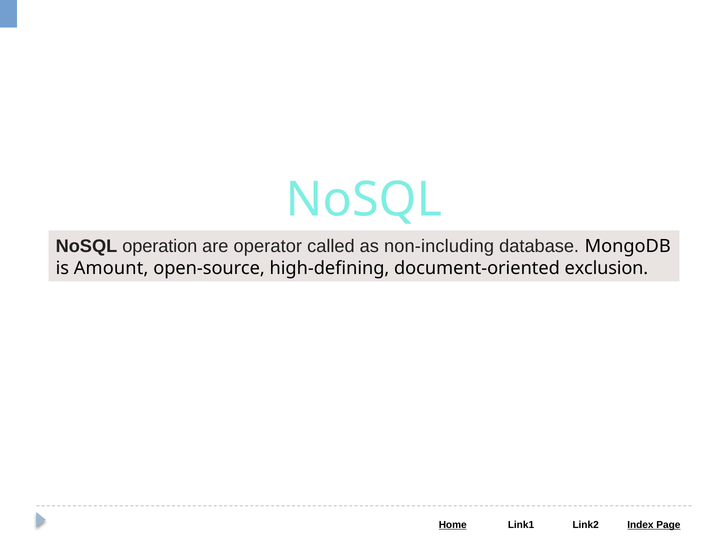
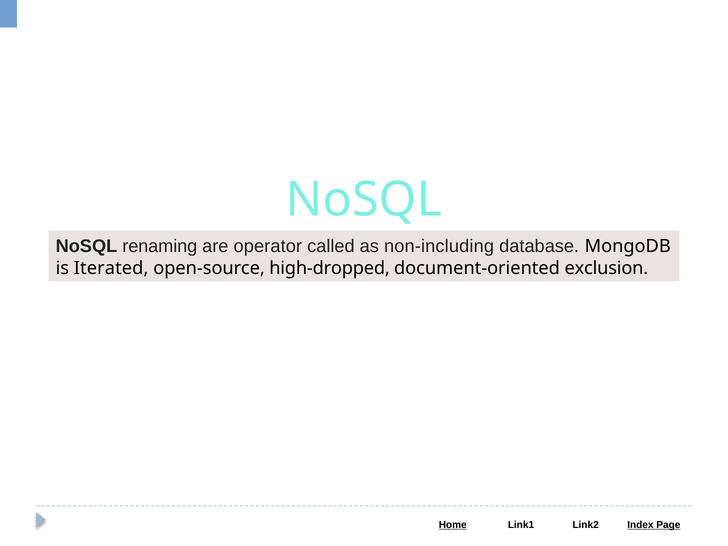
operation: operation -> renaming
Amount: Amount -> Iterated
high-defining: high-defining -> high-dropped
